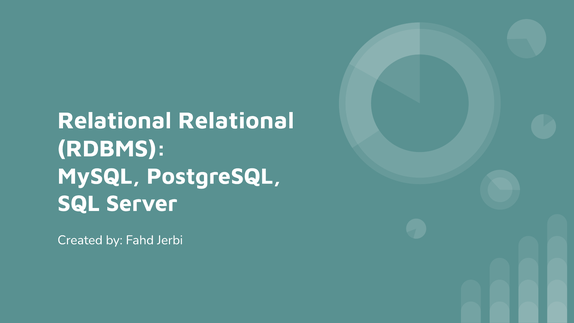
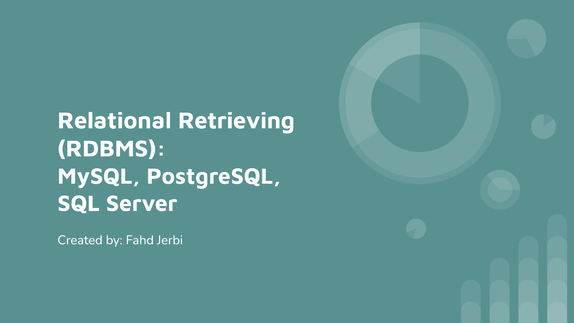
Relational Relational: Relational -> Retrieving
